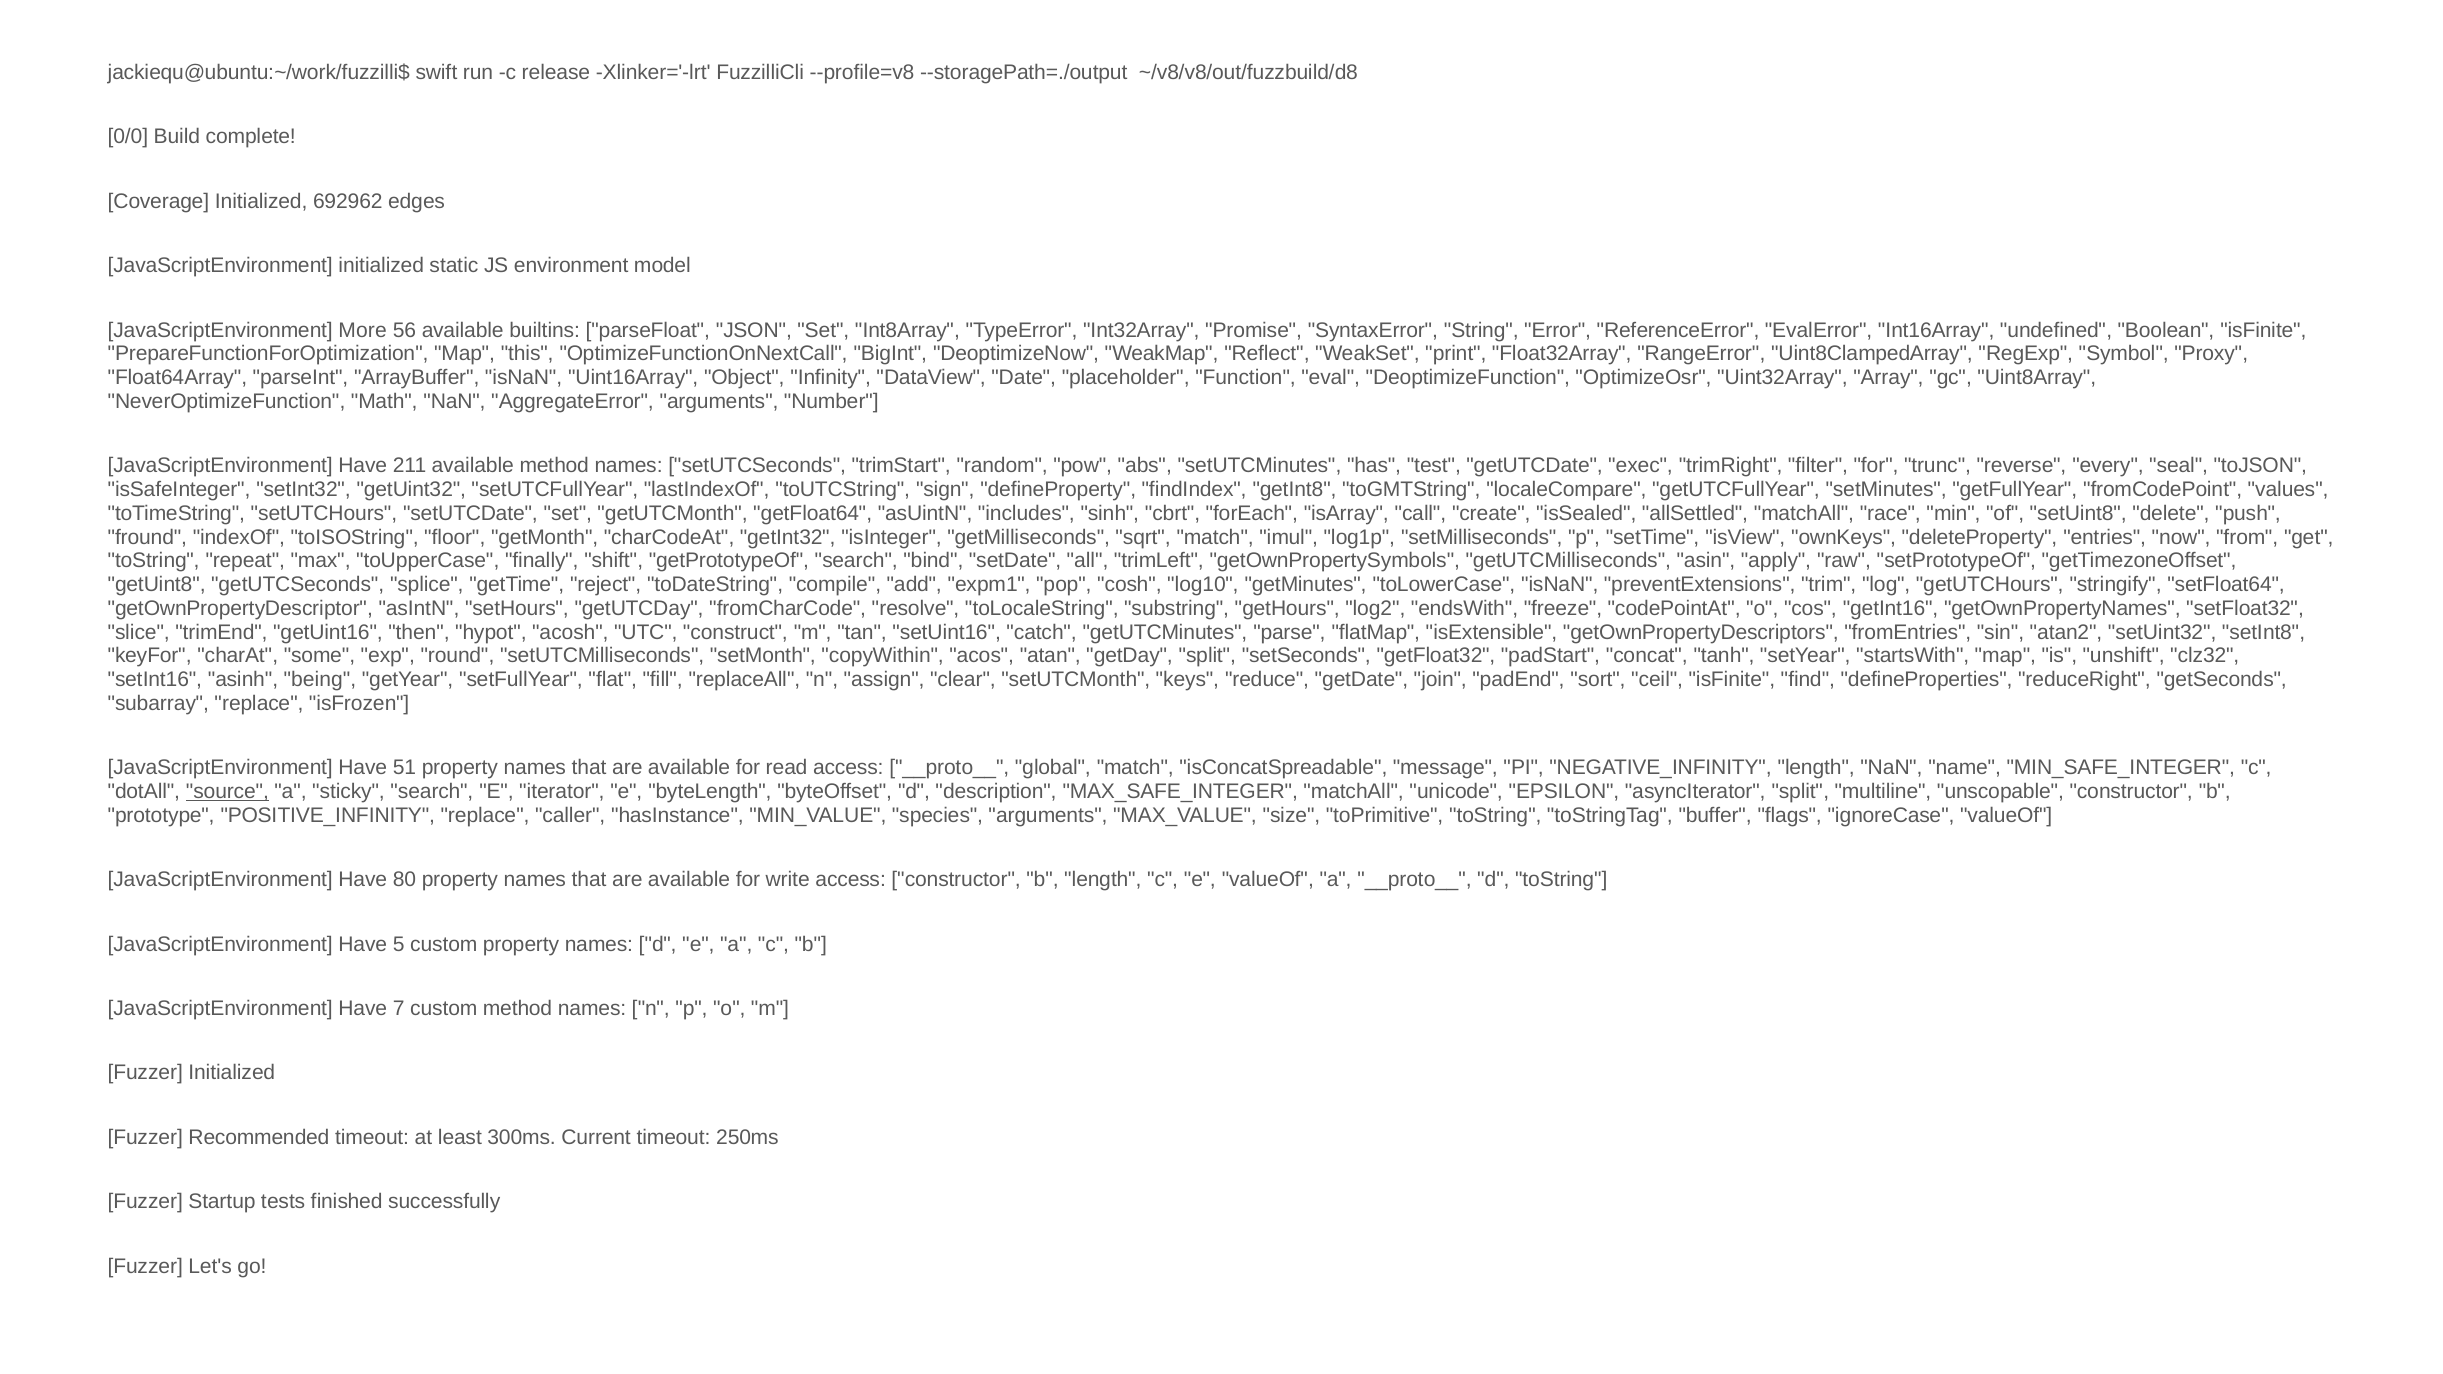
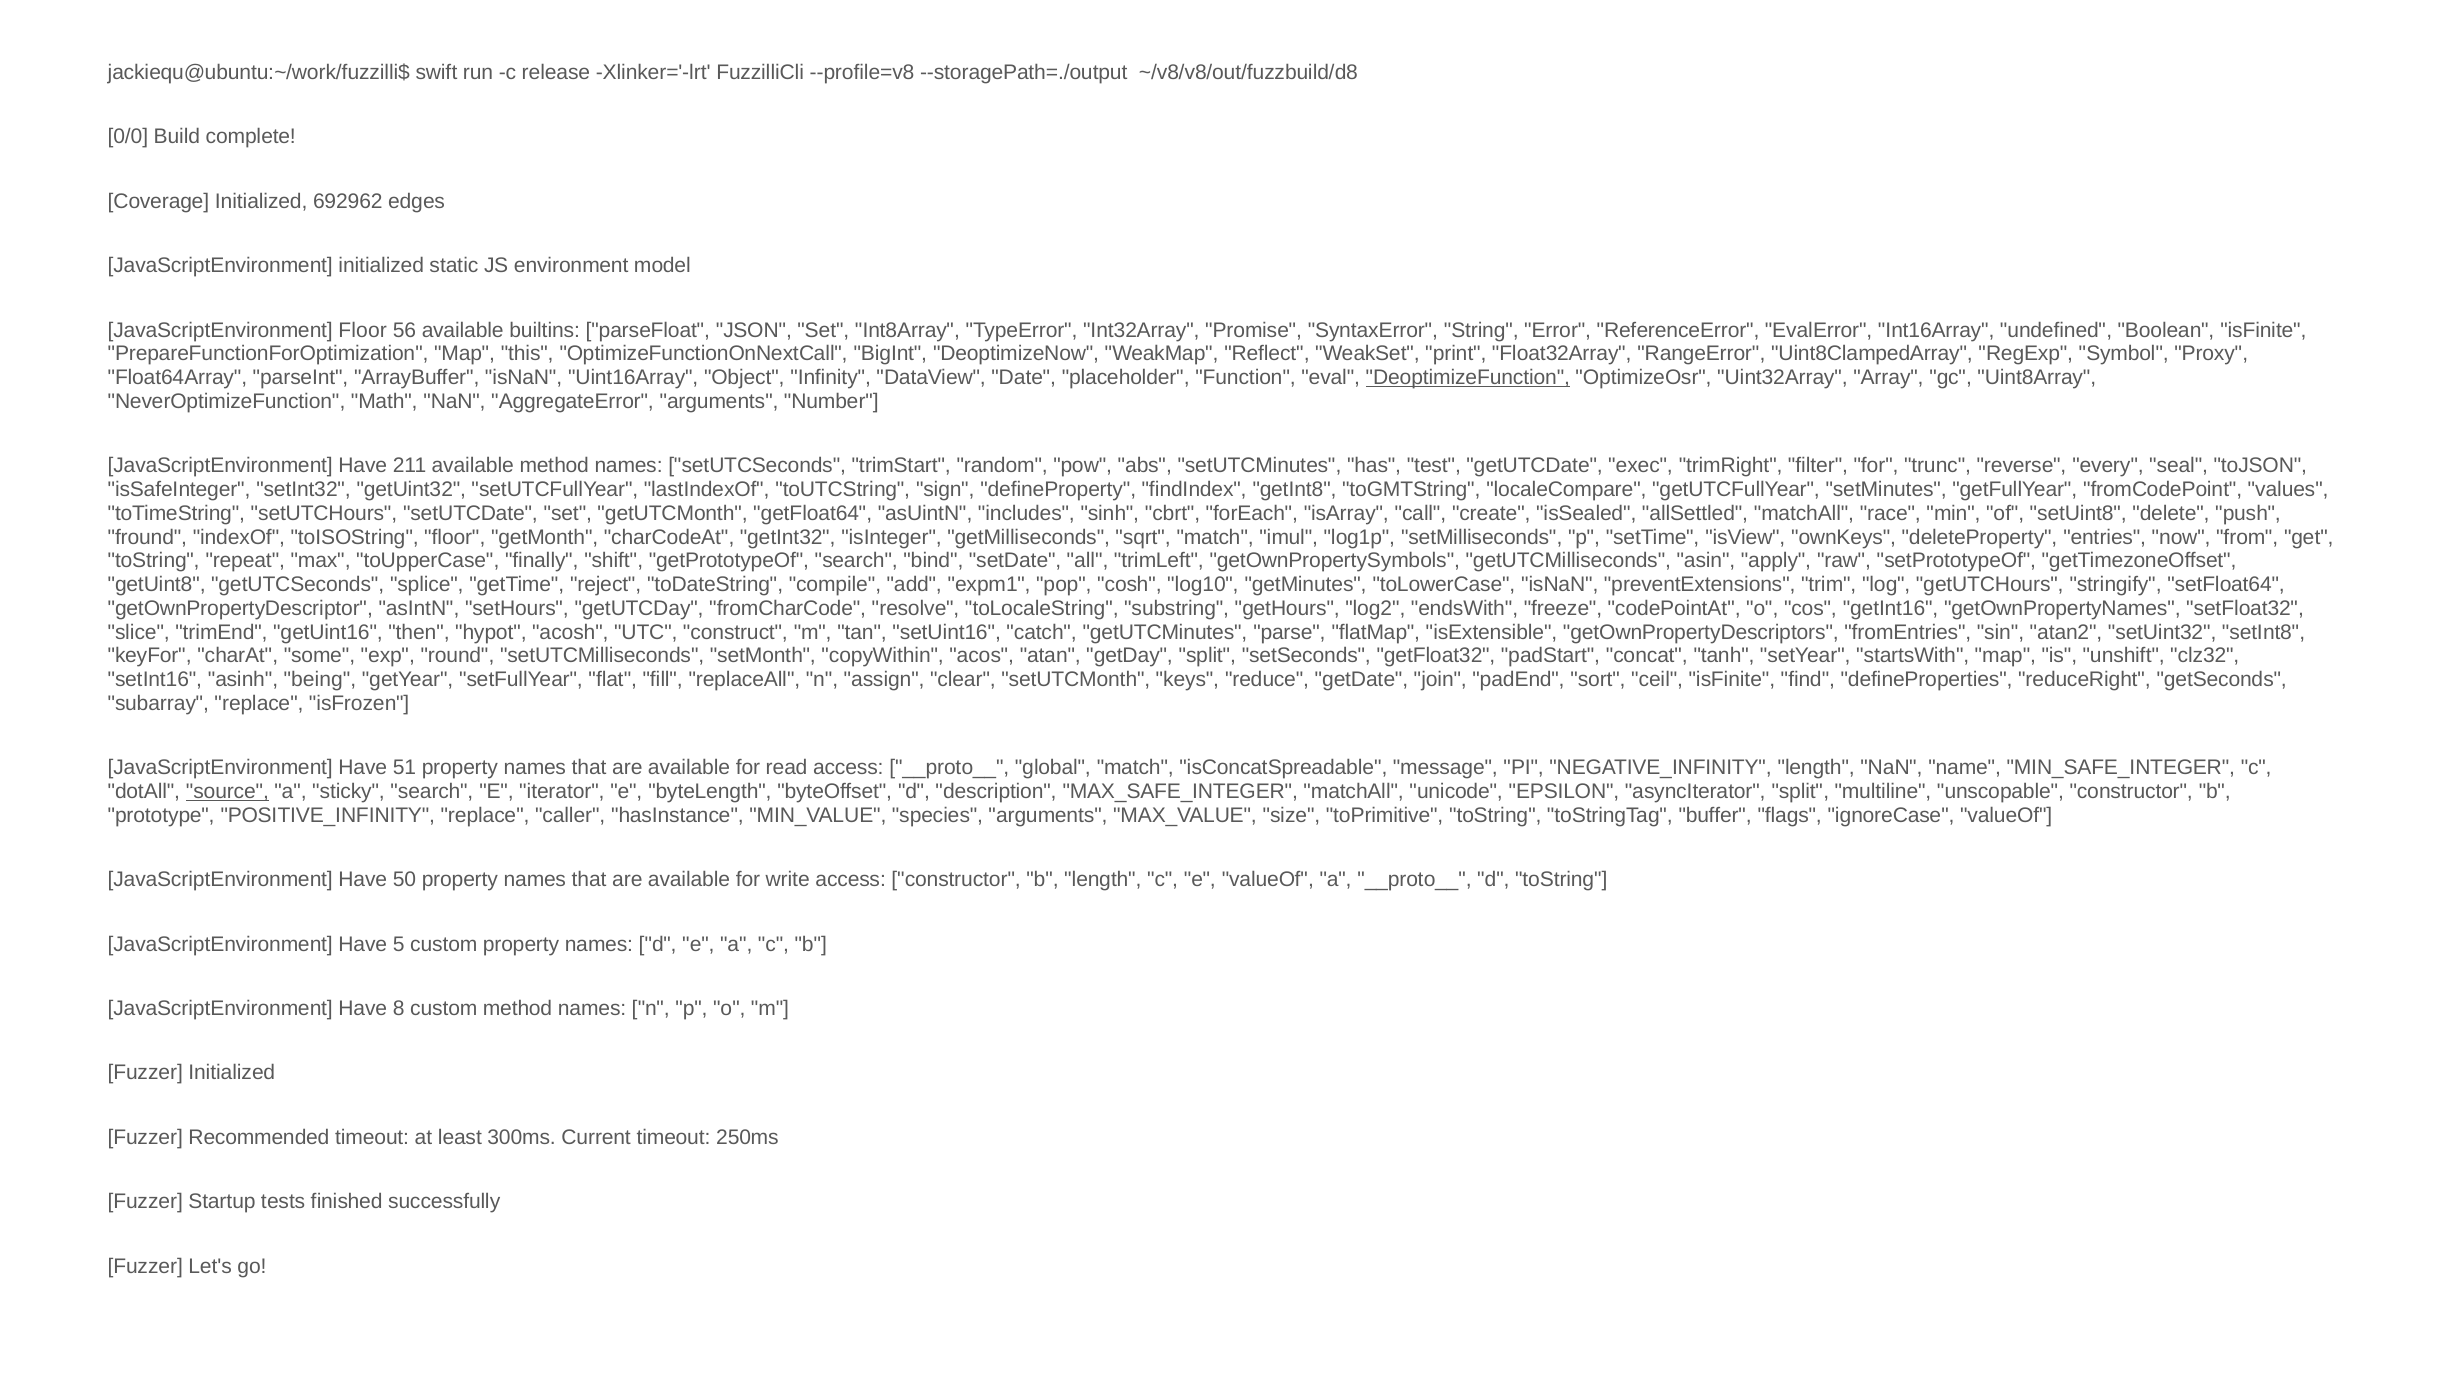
JavaScriptEnvironment More: More -> Floor
DeoptimizeFunction underline: none -> present
80: 80 -> 50
7: 7 -> 8
